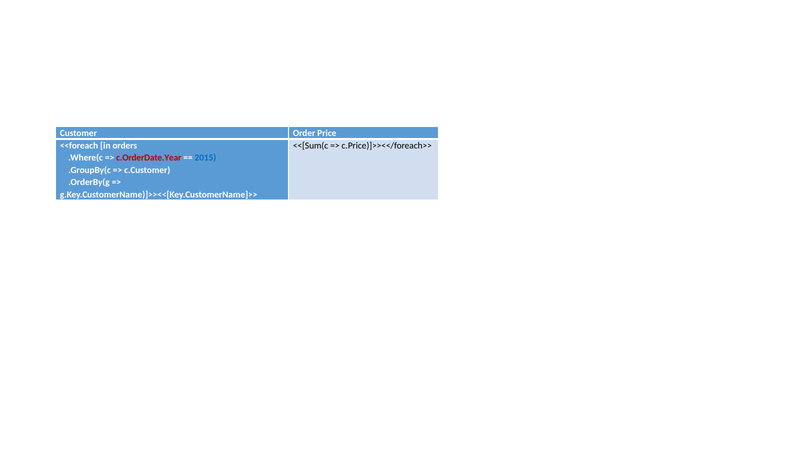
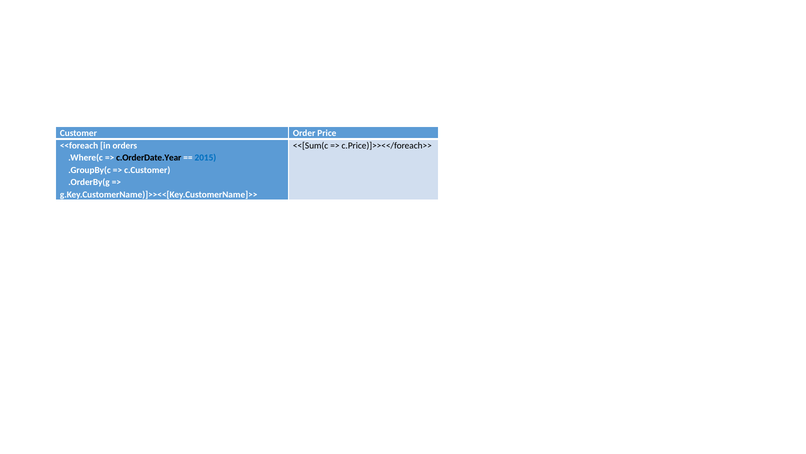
c.OrderDate.Year colour: red -> black
